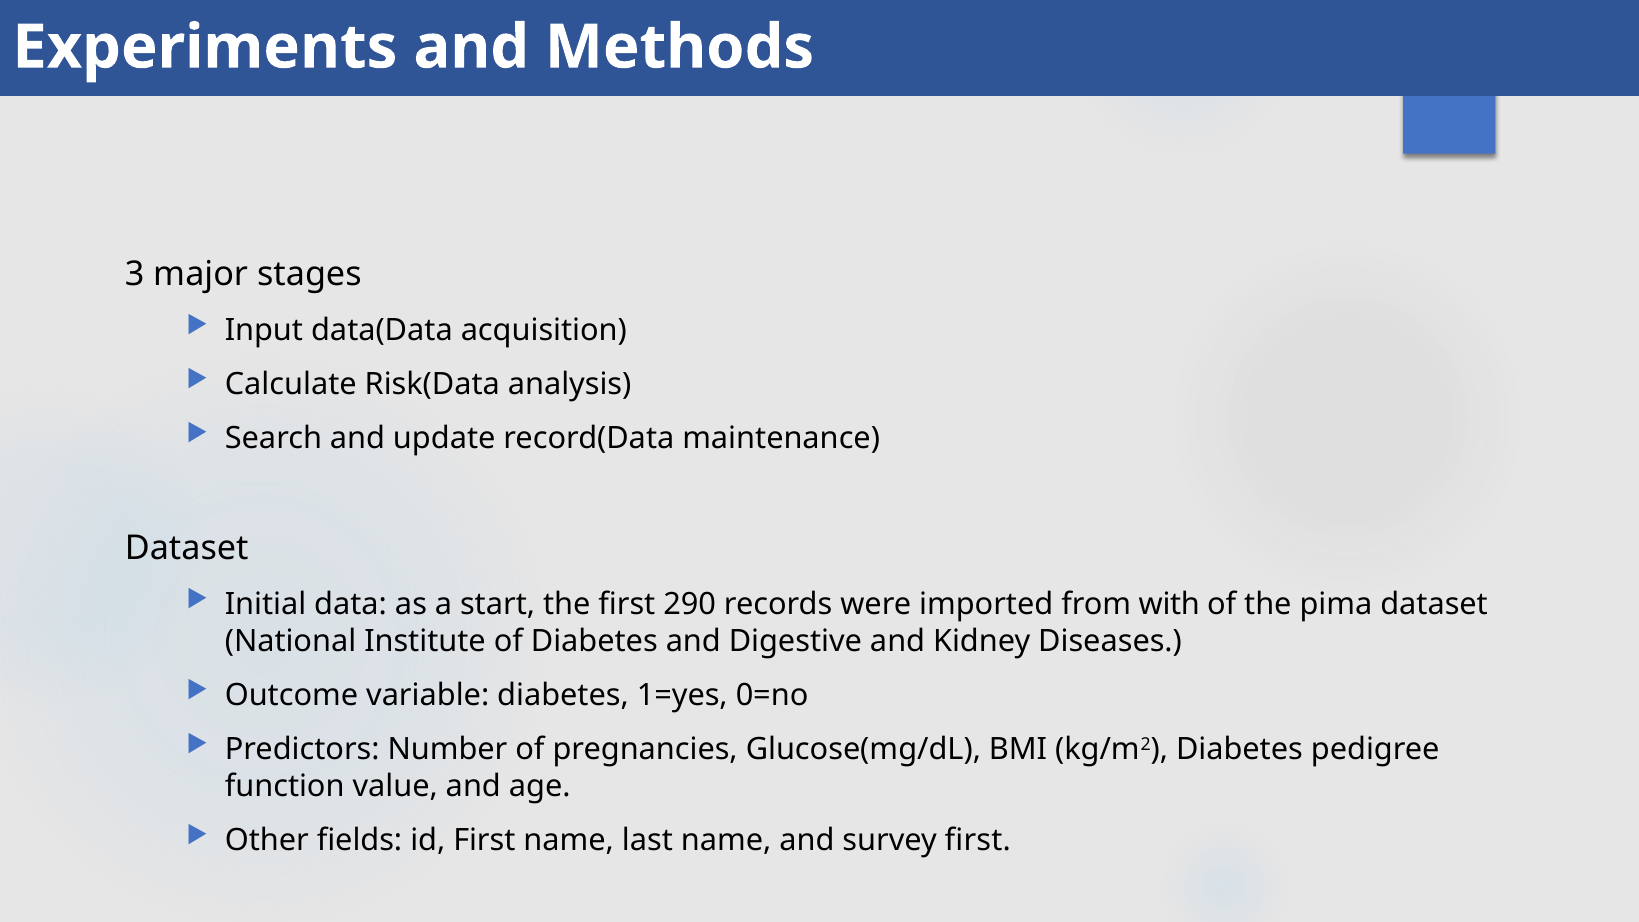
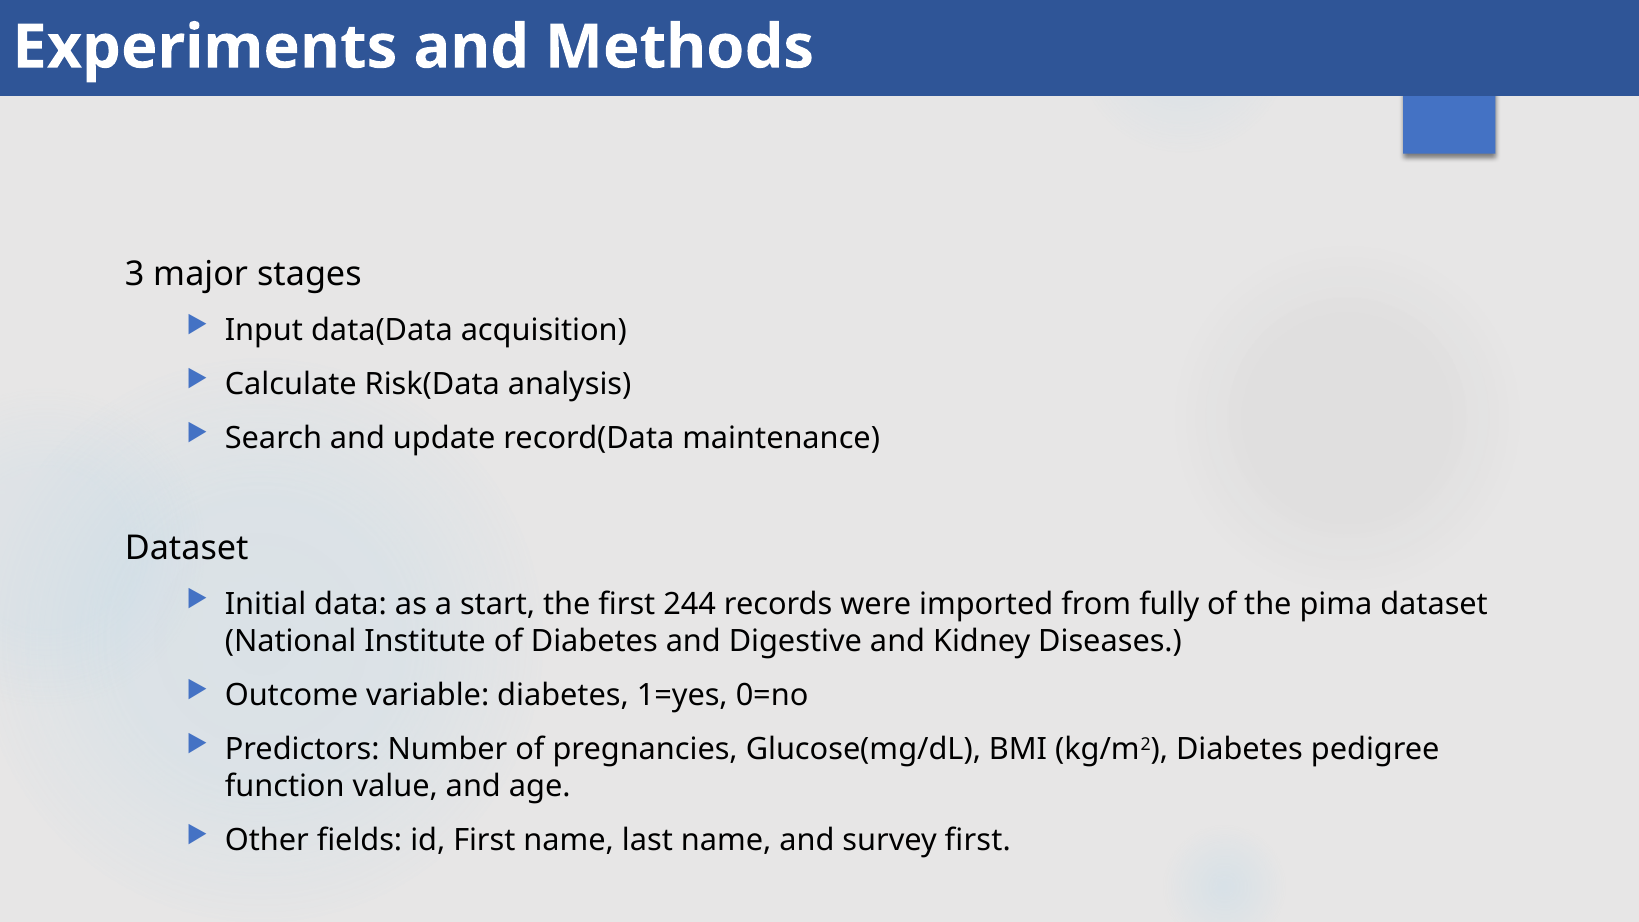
290: 290 -> 244
with: with -> fully
